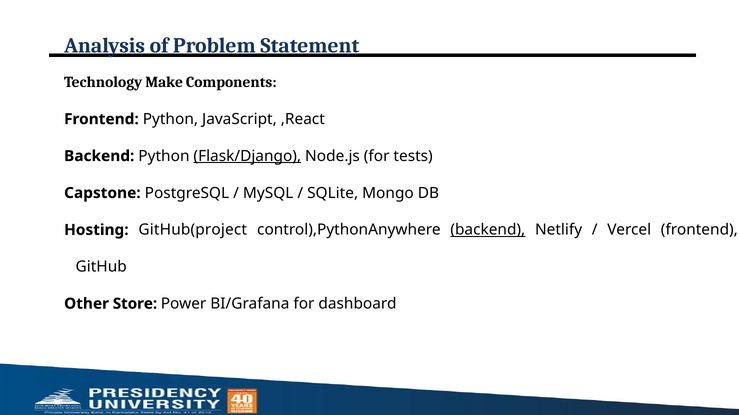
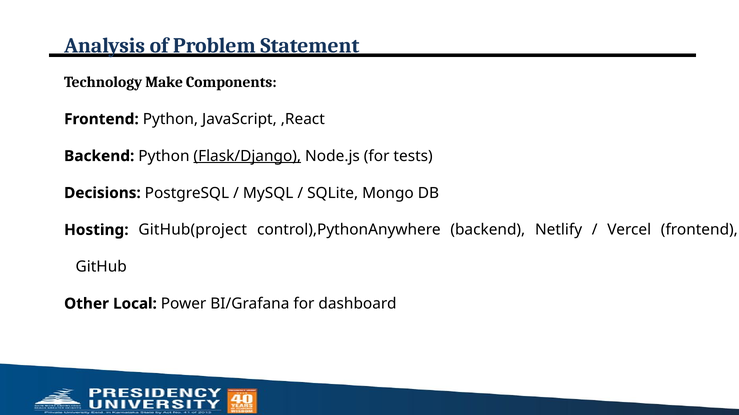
Capstone: Capstone -> Decisions
backend at (488, 230) underline: present -> none
Store: Store -> Local
